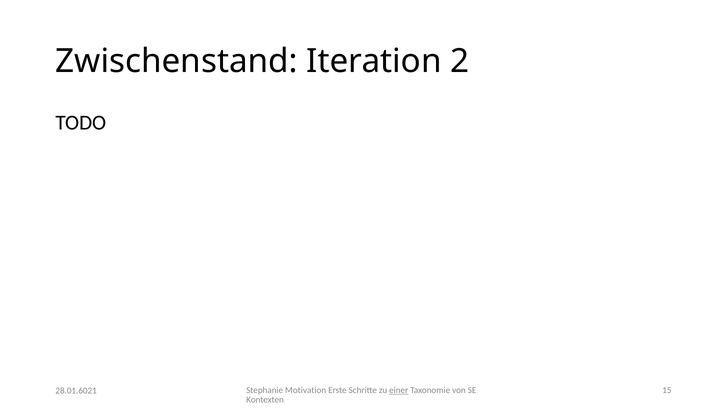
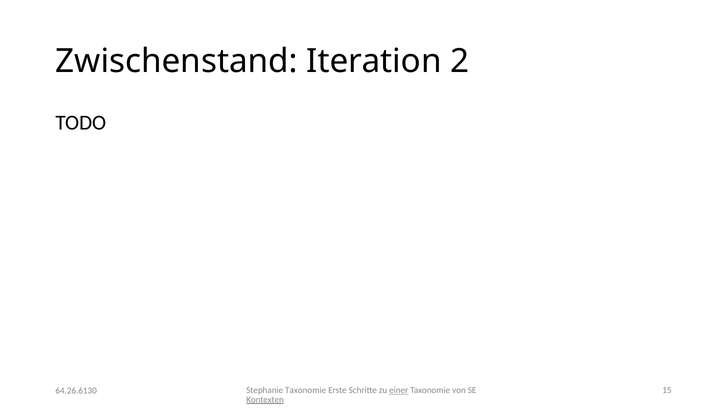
Stephanie Motivation: Motivation -> Taxonomie
28.01.6021: 28.01.6021 -> 64.26.6130
Kontexten underline: none -> present
